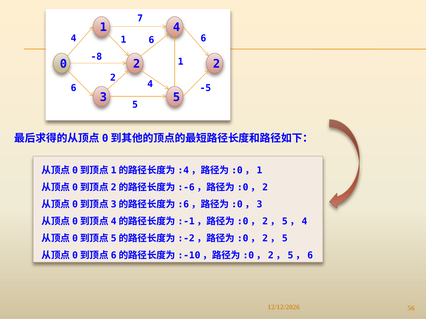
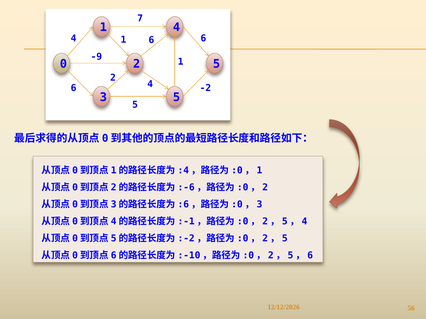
-8: -8 -> -9
2 2: 2 -> 5
-5: -5 -> -2
